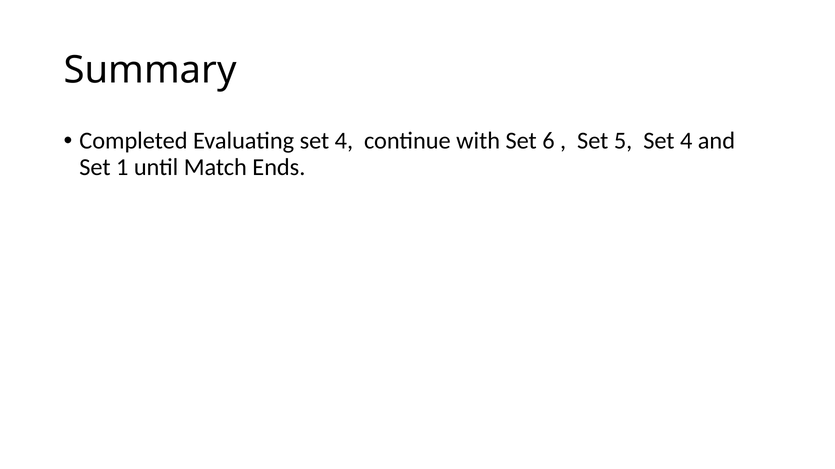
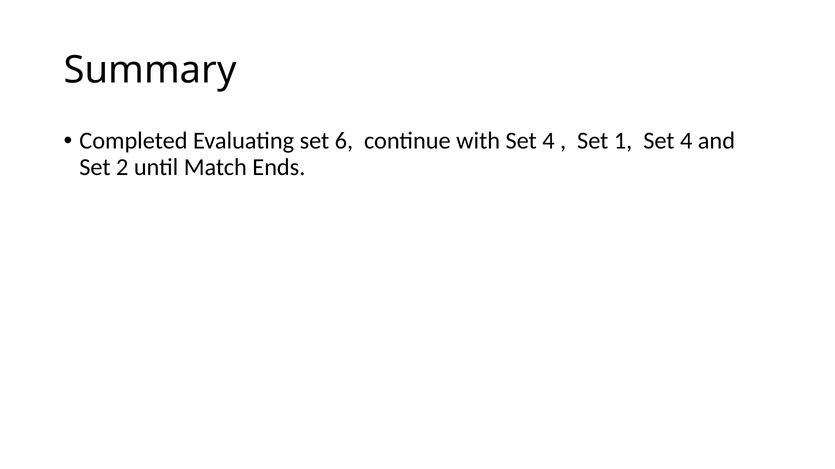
Evaluating set 4: 4 -> 6
with Set 6: 6 -> 4
5: 5 -> 1
1: 1 -> 2
